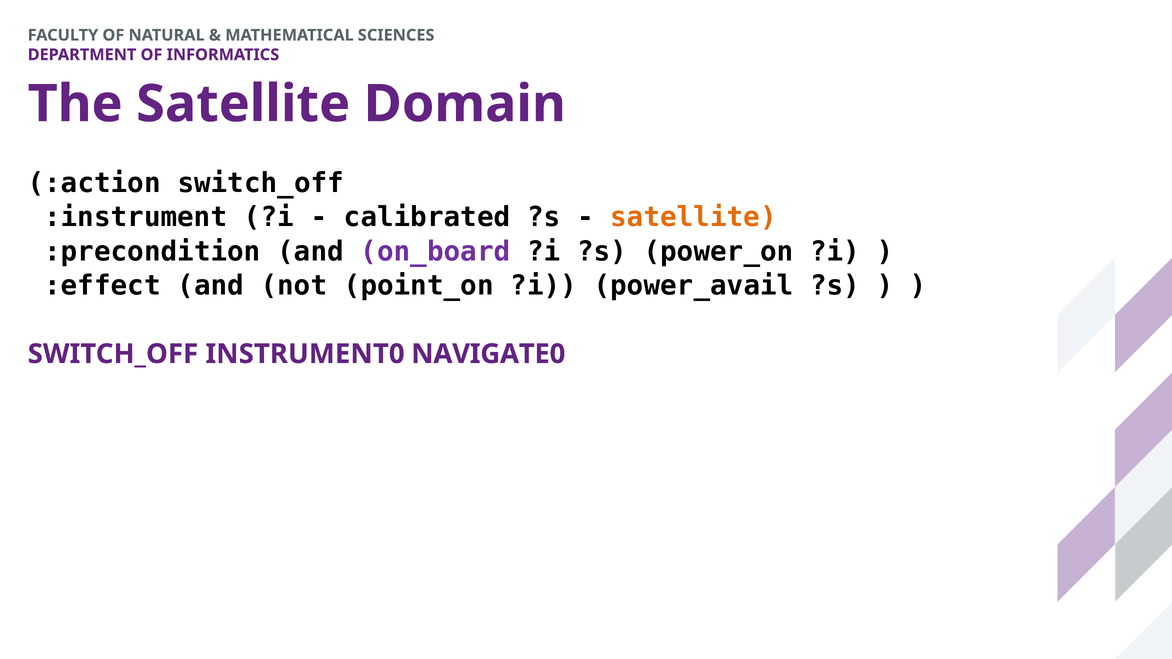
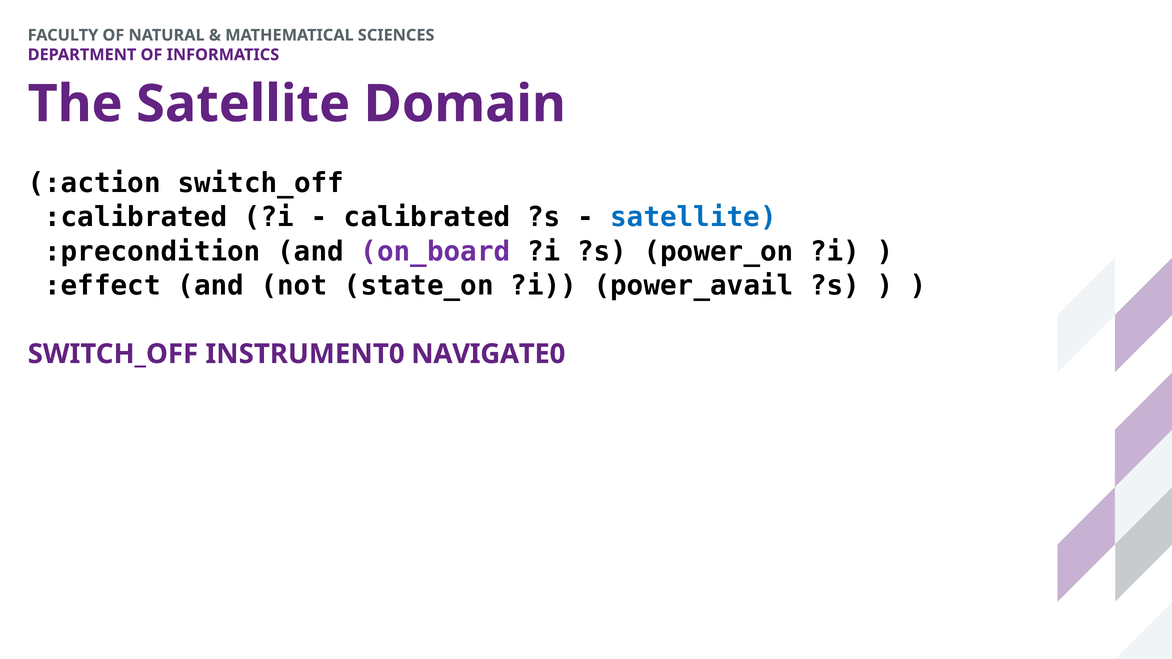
:instrument: :instrument -> :calibrated
satellite at (693, 217) colour: orange -> blue
point_on: point_on -> state_on
